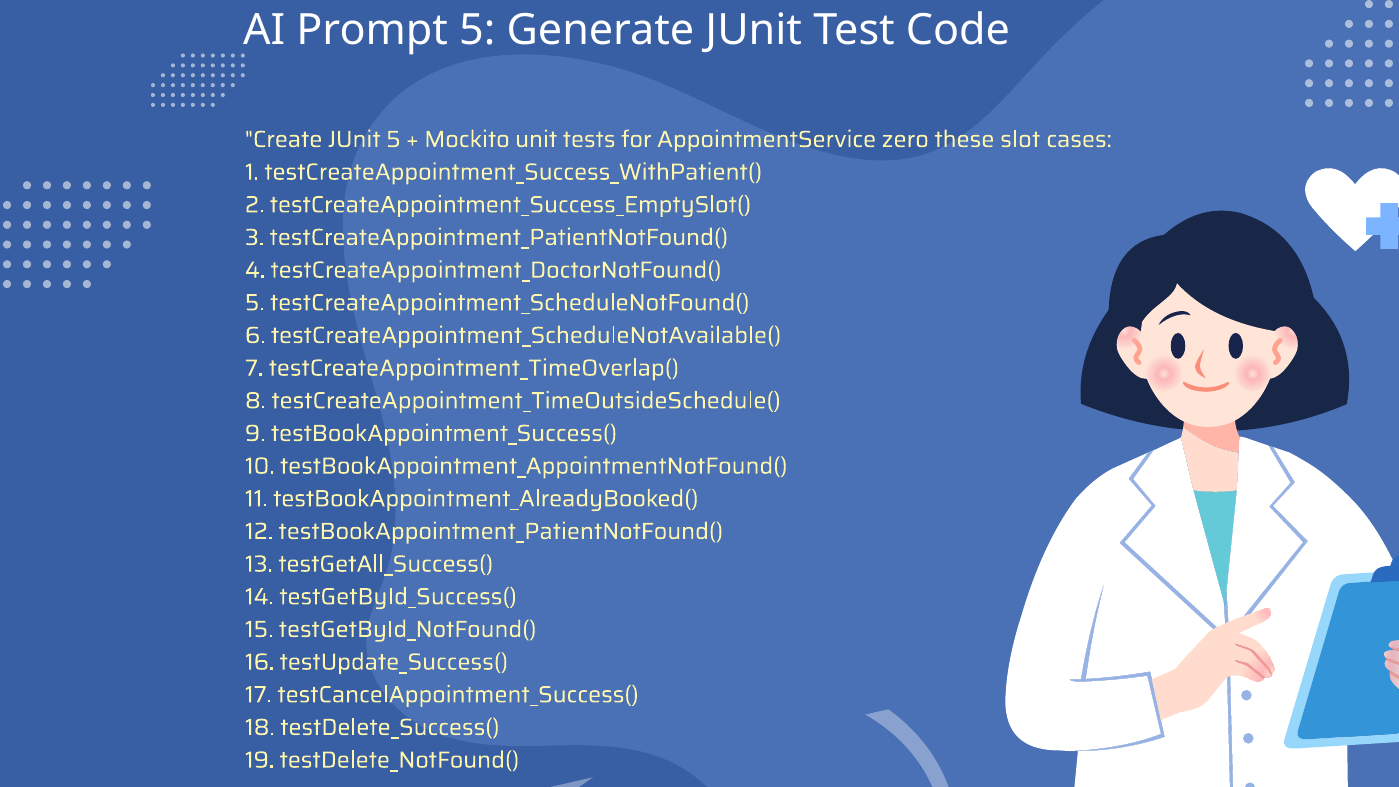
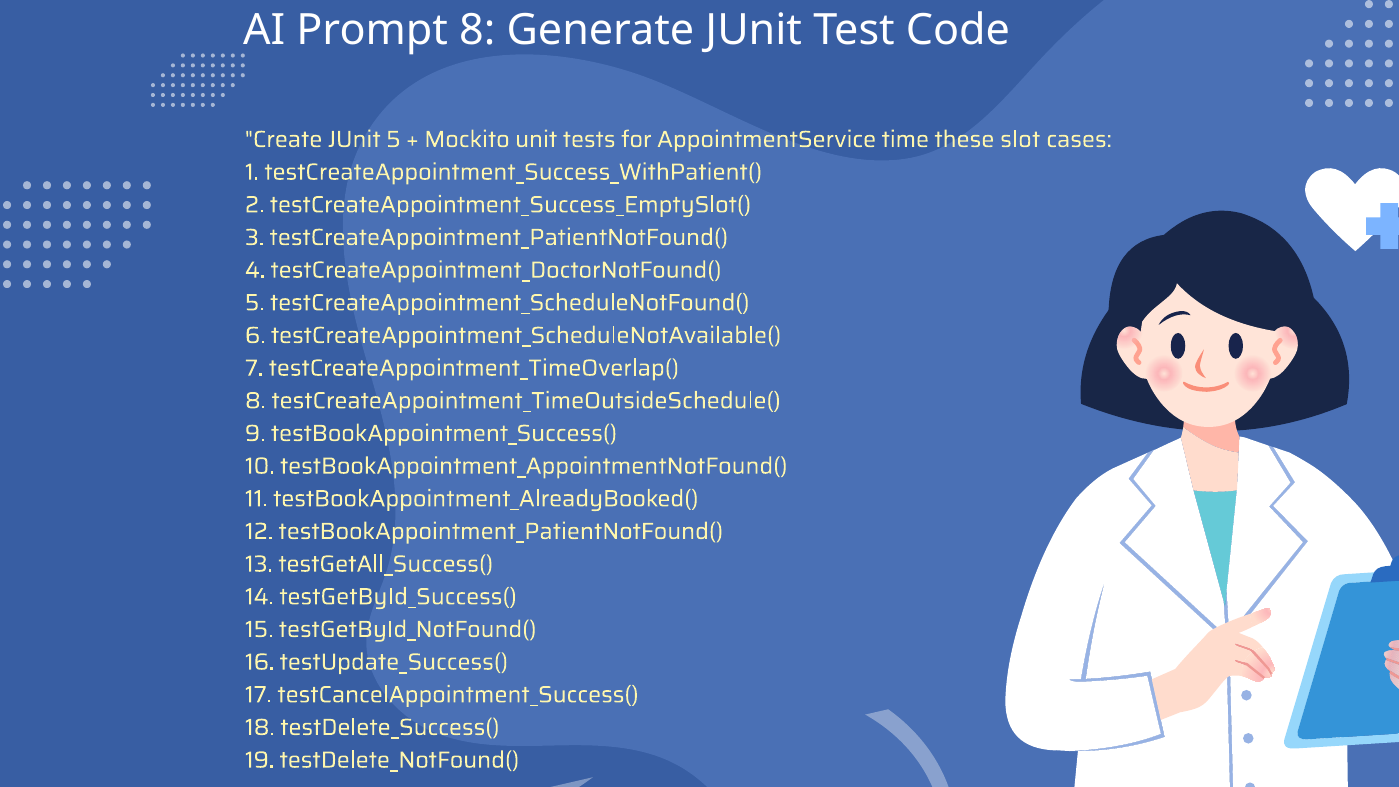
Prompt 5: 5 -> 8
zero: zero -> time
